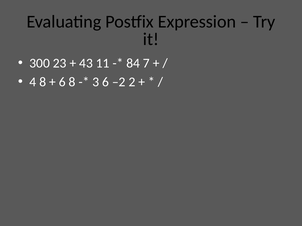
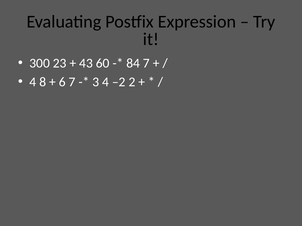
11: 11 -> 60
6 8: 8 -> 7
3 6: 6 -> 4
